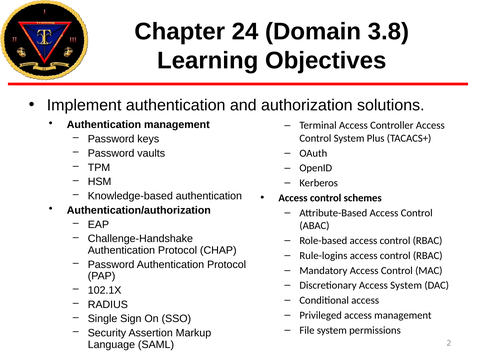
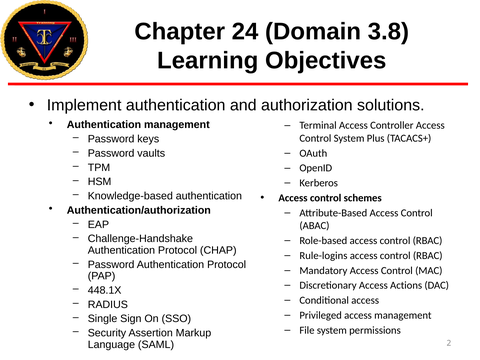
Access System: System -> Actions
102.1X: 102.1X -> 448.1X
